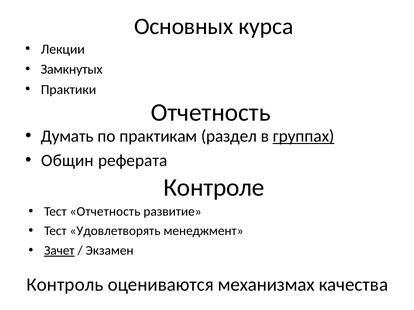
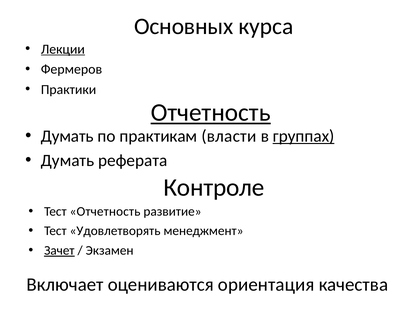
Лекции underline: none -> present
Замкнутых: Замкнутых -> Фермеров
Отчетность at (211, 113) underline: none -> present
раздел: раздел -> власти
Общин at (68, 161): Общин -> Думать
Контроль: Контроль -> Включает
механизмах: механизмах -> ориентация
